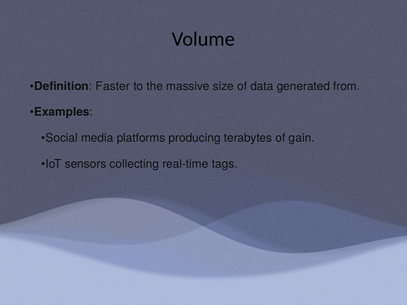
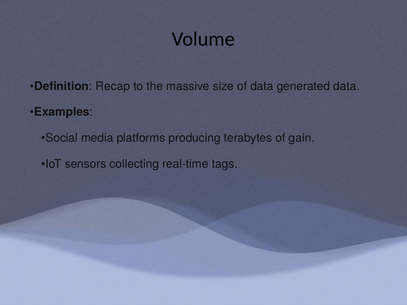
Faster: Faster -> Recap
generated from: from -> data
